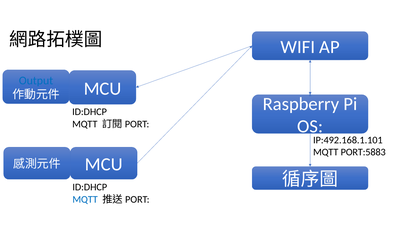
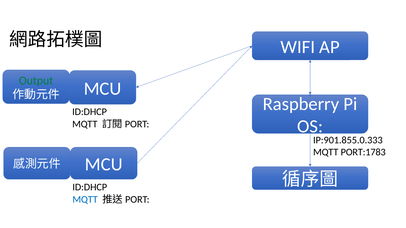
Output colour: blue -> green
IP:492.168.1.101: IP:492.168.1.101 -> IP:901.855.0.333
PORT:5883: PORT:5883 -> PORT:1783
